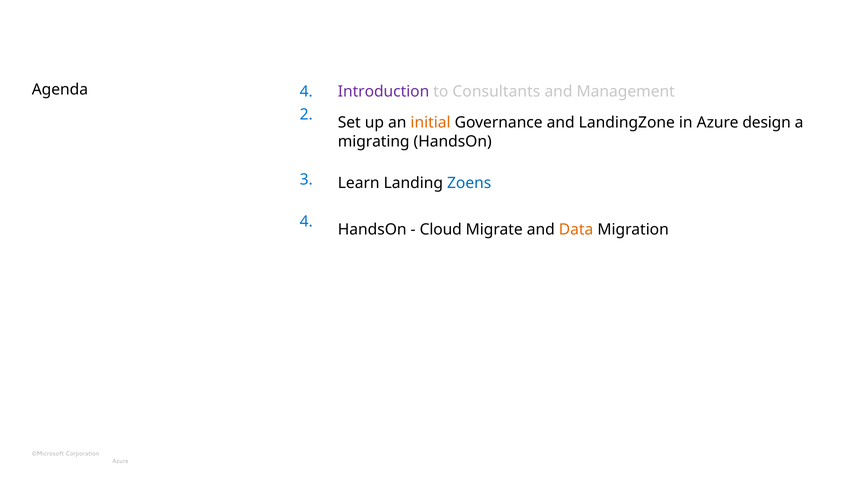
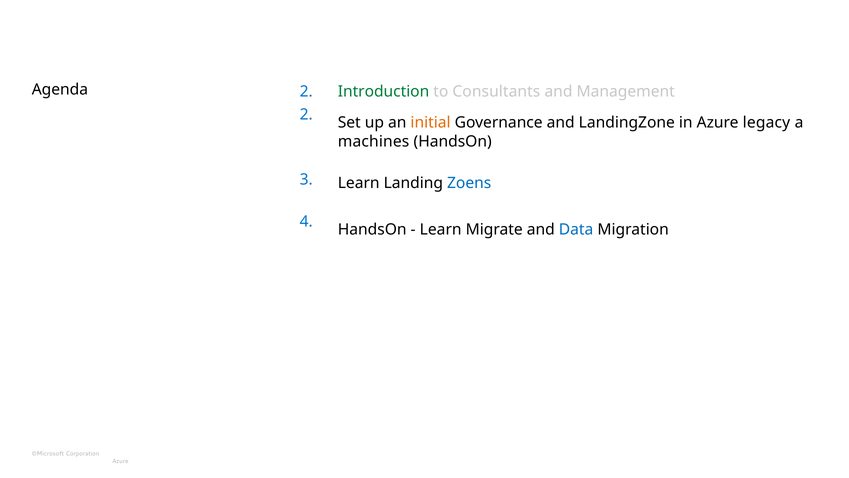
Agenda 4: 4 -> 2
Introduction colour: purple -> green
design: design -> legacy
migrating: migrating -> machines
Cloud at (441, 229): Cloud -> Learn
Data colour: orange -> blue
